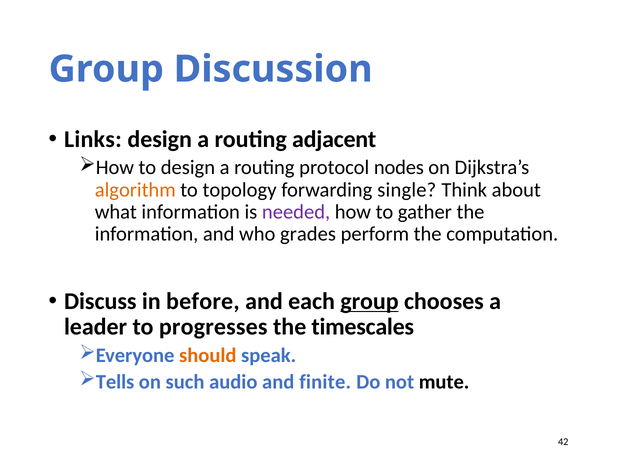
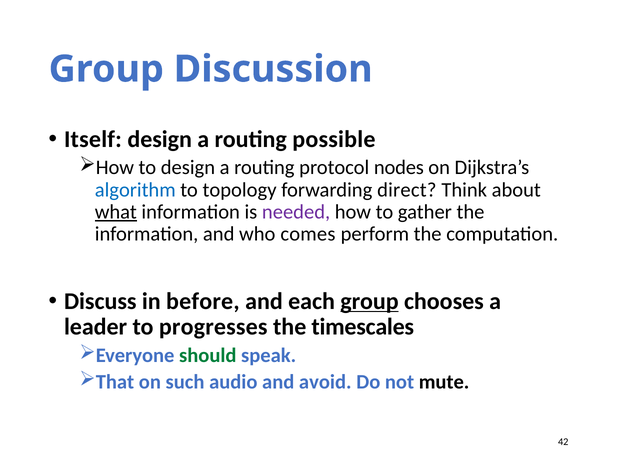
Links: Links -> Itself
adjacent: adjacent -> possible
algorithm colour: orange -> blue
single: single -> direct
what underline: none -> present
grades: grades -> comes
should colour: orange -> green
Tells: Tells -> That
finite: finite -> avoid
